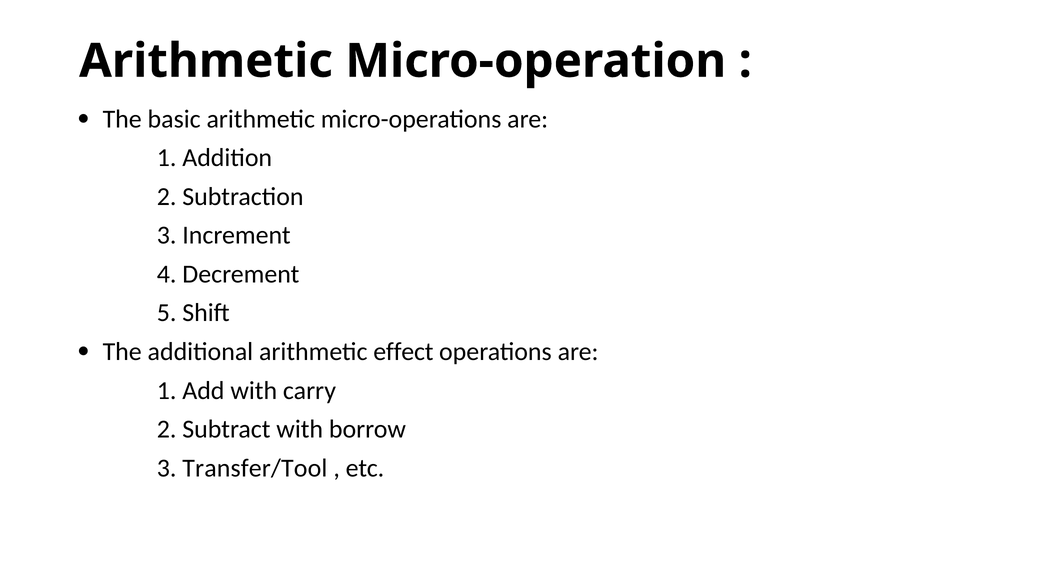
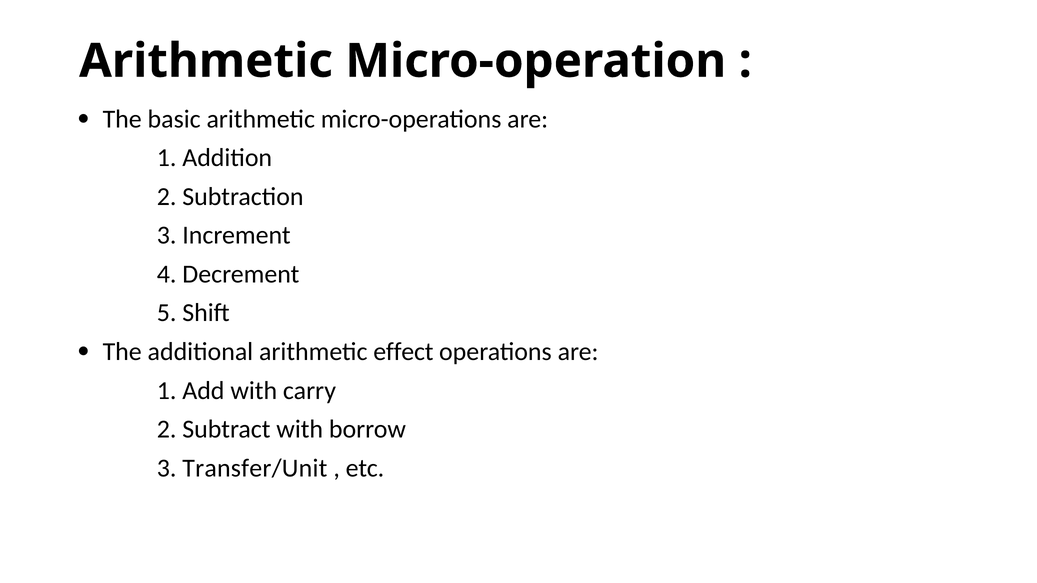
Transfer/Tool: Transfer/Tool -> Transfer/Unit
